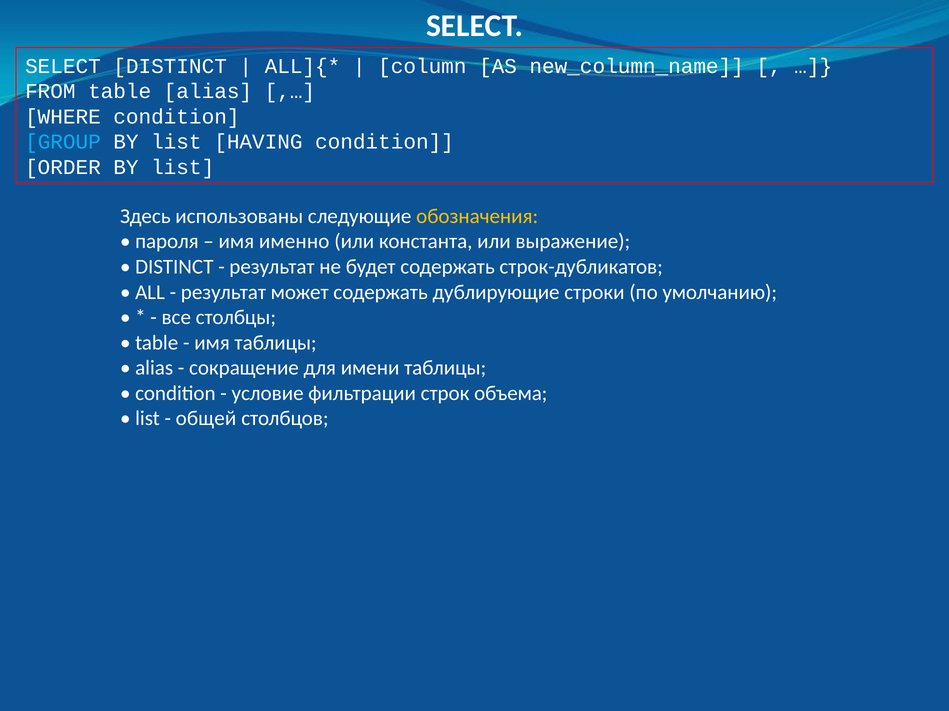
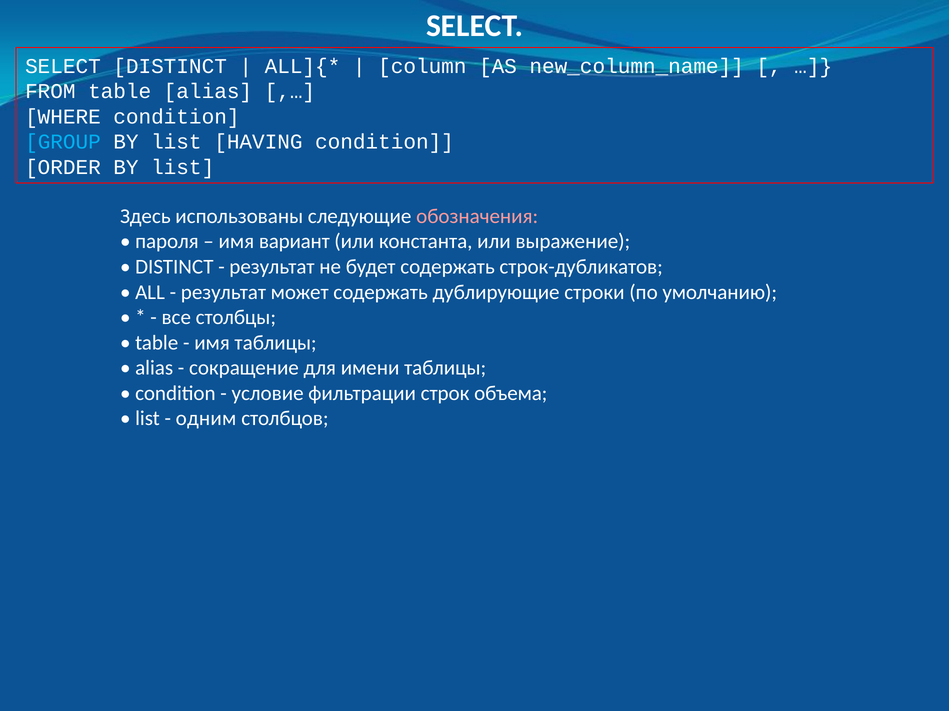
обозначения colour: yellow -> pink
именно: именно -> вариант
общей: общей -> одним
